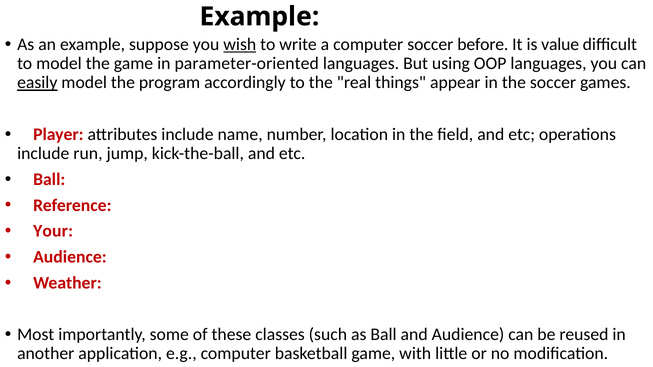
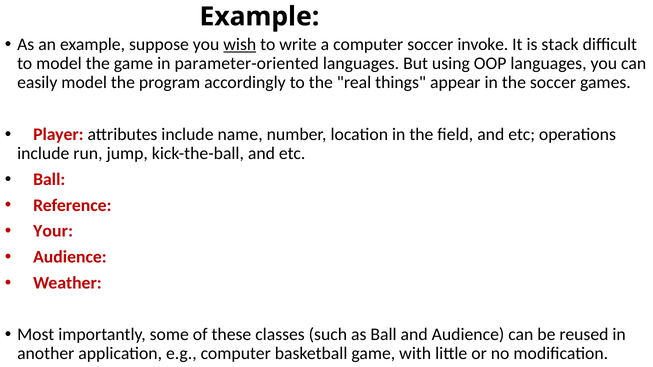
before: before -> invoke
value: value -> stack
easily underline: present -> none
